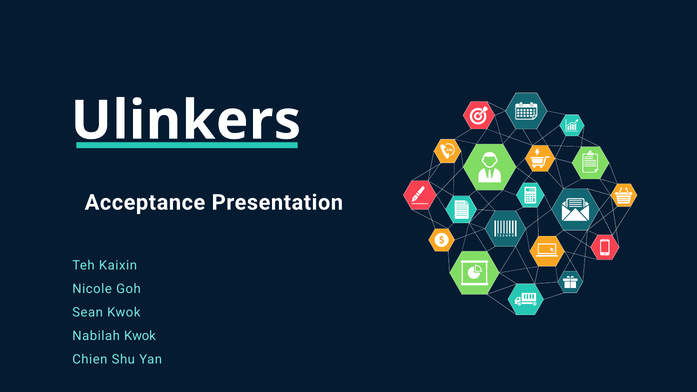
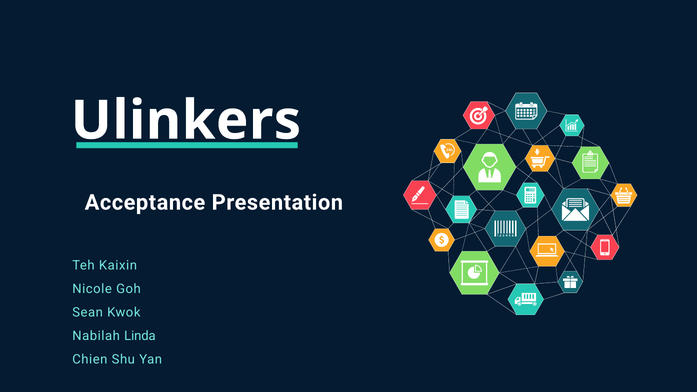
Nabilah Kwok: Kwok -> Linda
